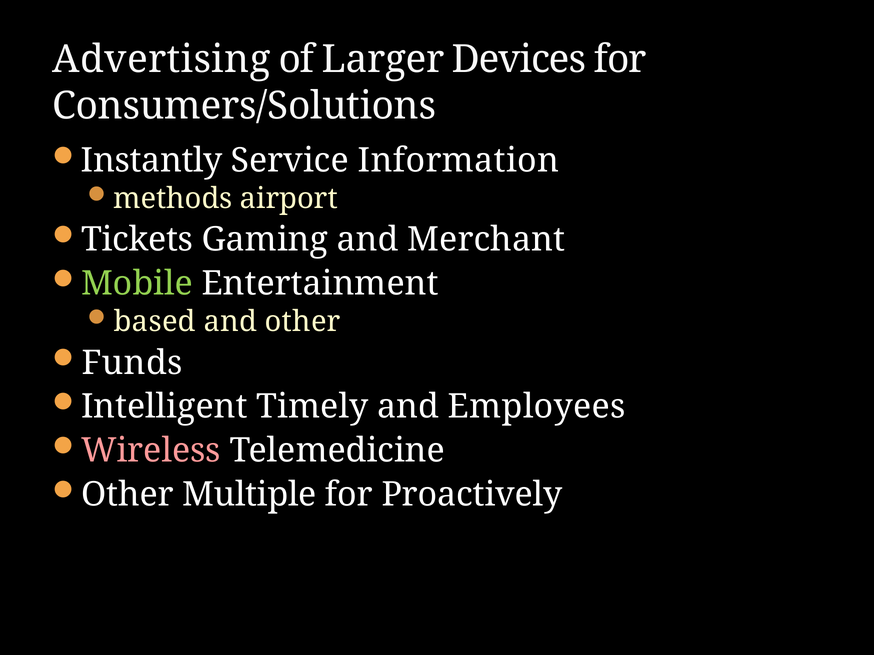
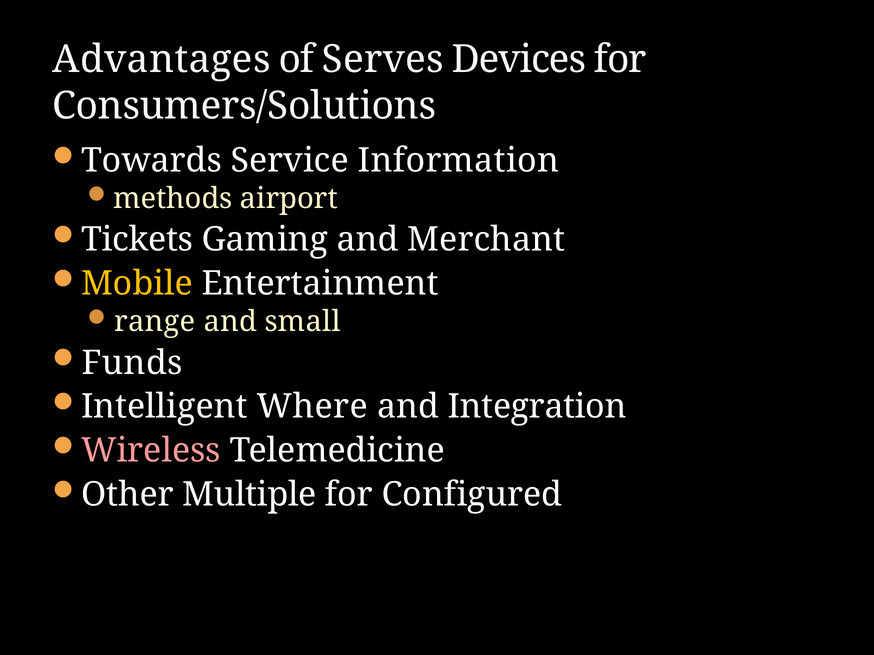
Advertising: Advertising -> Advantages
Larger: Larger -> Serves
Instantly: Instantly -> Towards
Mobile colour: light green -> yellow
based: based -> range
and other: other -> small
Timely: Timely -> Where
Employees: Employees -> Integration
Proactively: Proactively -> Configured
